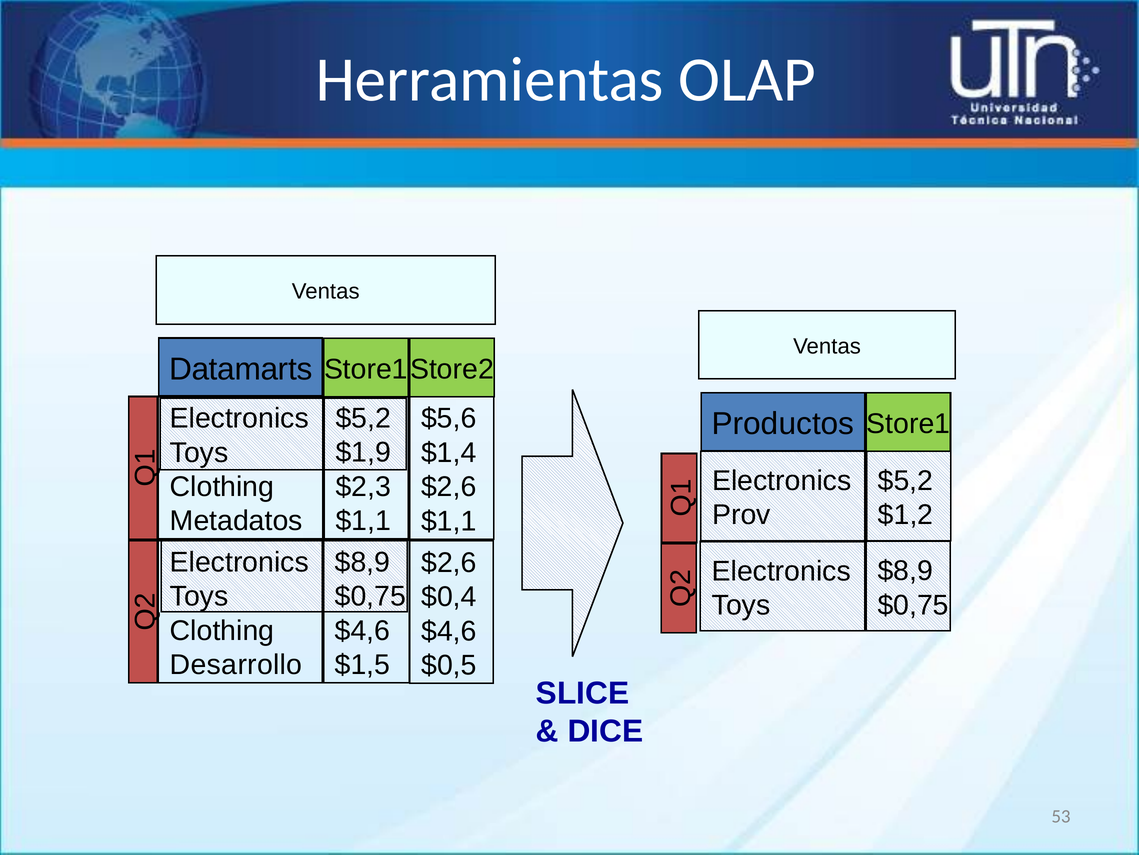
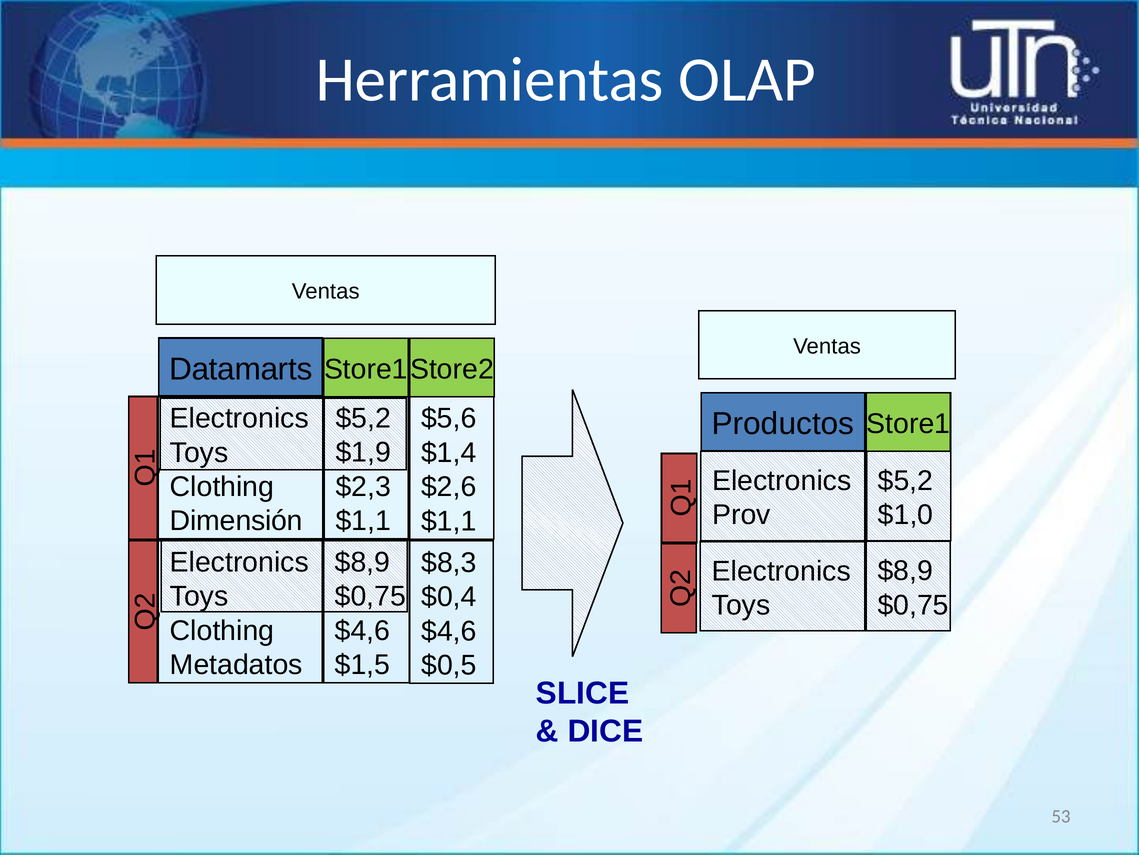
$1,2: $1,2 -> $1,0
Metadatos: Metadatos -> Dimensión
$2,6 at (449, 562): $2,6 -> $8,3
Desarrollo: Desarrollo -> Metadatos
